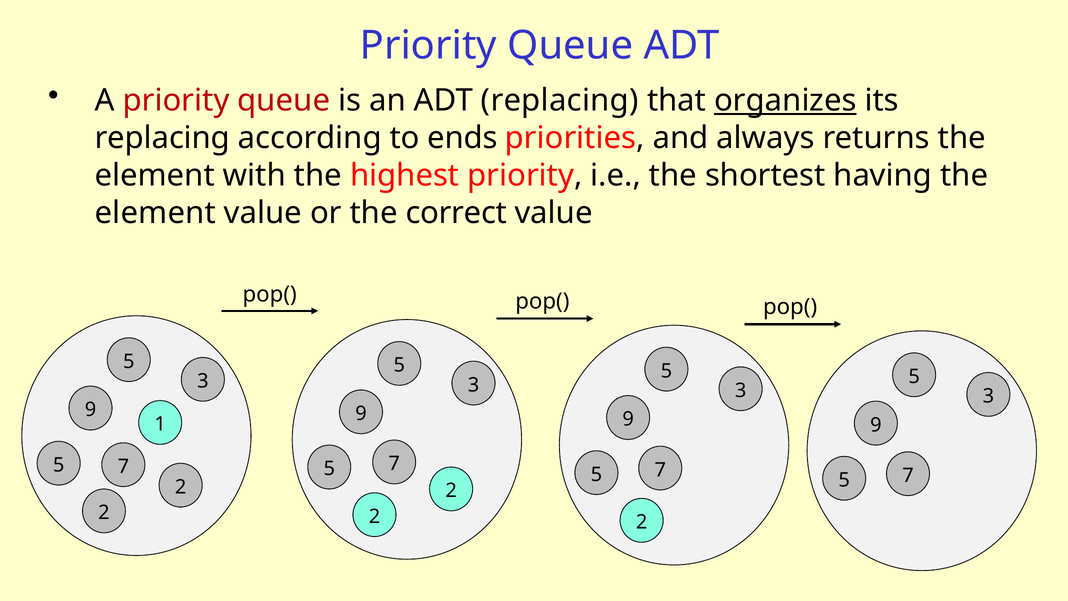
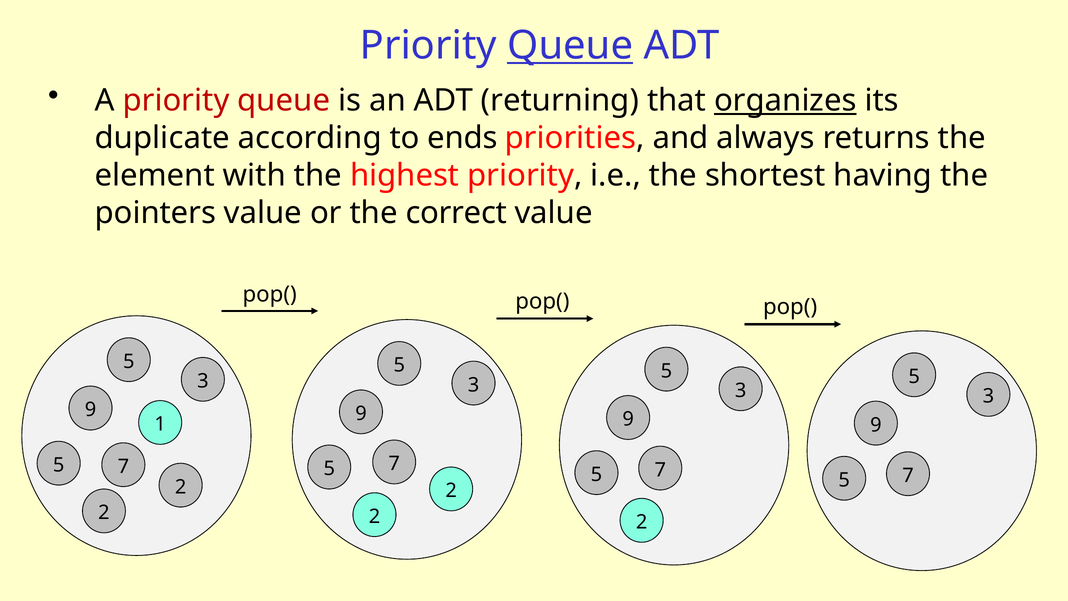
Queue at (570, 46) underline: none -> present
ADT replacing: replacing -> returning
replacing at (162, 138): replacing -> duplicate
element at (155, 213): element -> pointers
